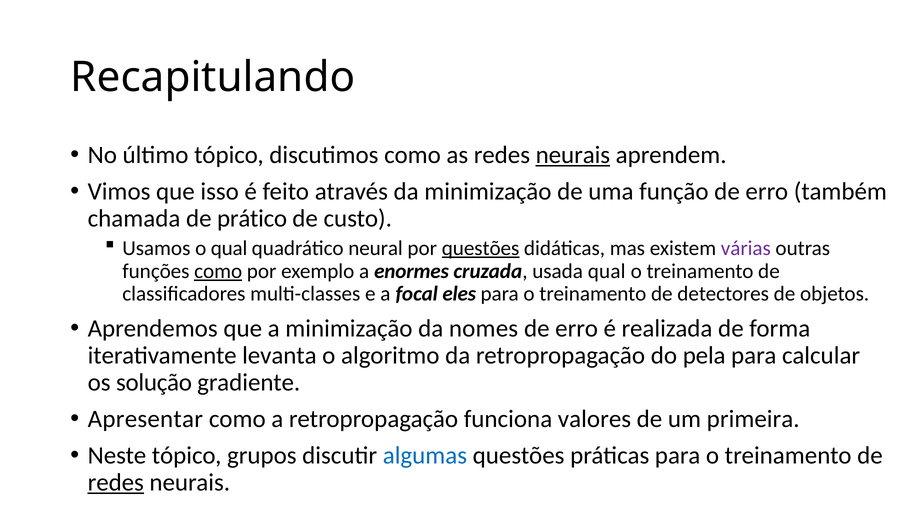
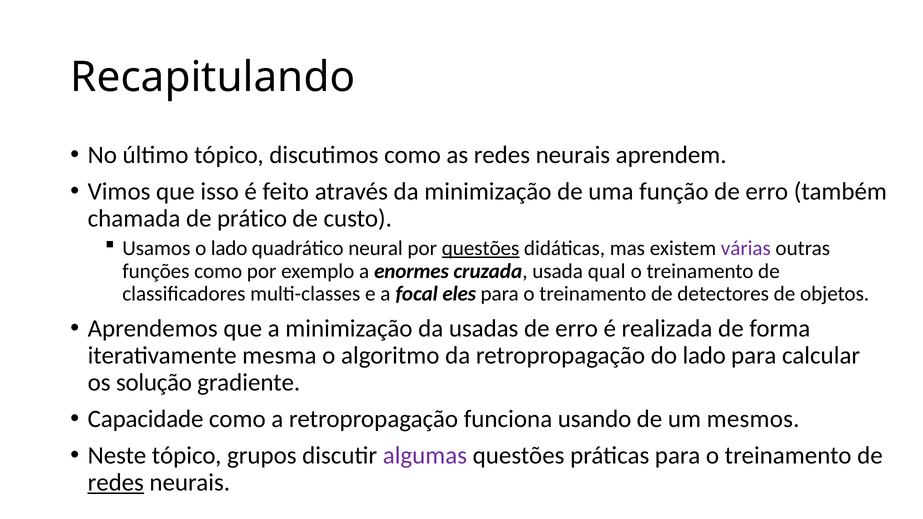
neurais at (573, 155) underline: present -> none
o qual: qual -> lado
como at (218, 271) underline: present -> none
nomes: nomes -> usadas
levanta: levanta -> mesma
do pela: pela -> lado
Apresentar: Apresentar -> Capacidade
valores: valores -> usando
primeira: primeira -> mesmos
algumas colour: blue -> purple
